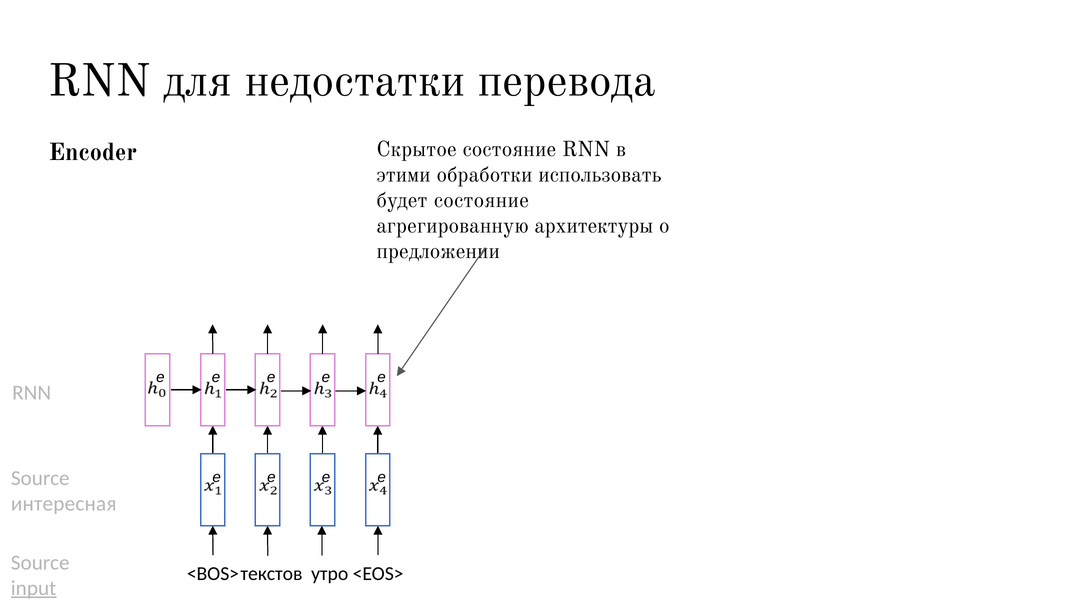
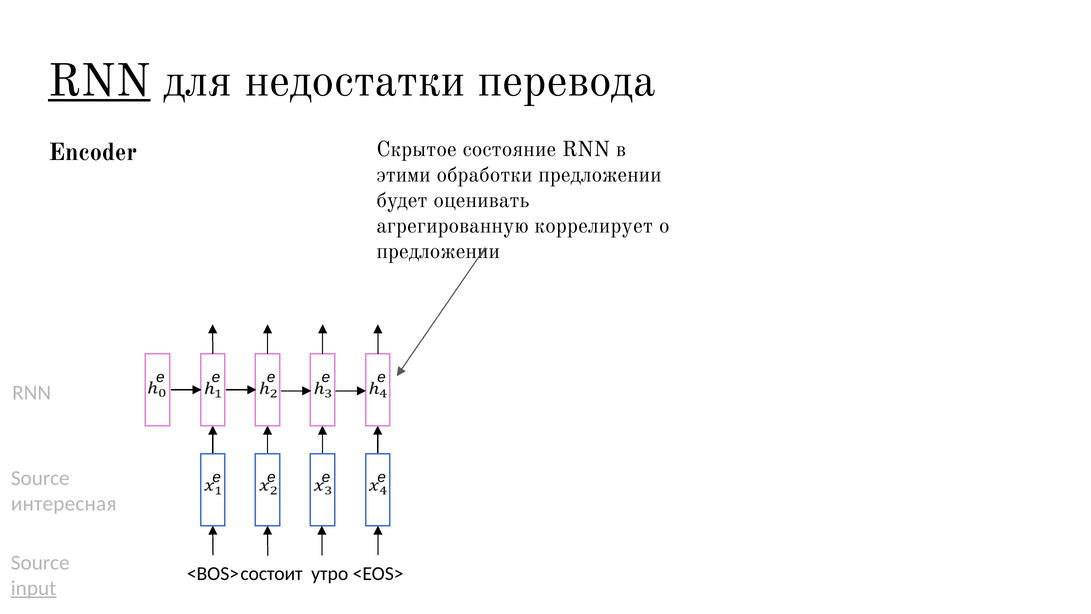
RNN at (99, 81) underline: none -> present
обработки использовать: использовать -> предложении
будет состояние: состояние -> оценивать
архитектуры: архитектуры -> коррелирует
текстов: текстов -> состоит
